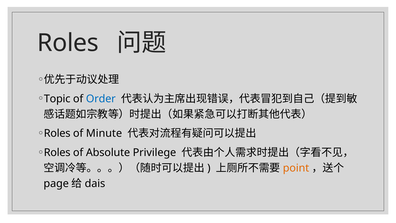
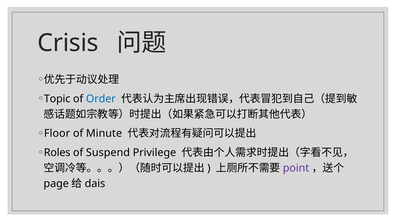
Roles at (68, 43): Roles -> Crisis
Roles at (57, 133): Roles -> Floor
Absolute: Absolute -> Suspend
point colour: orange -> purple
